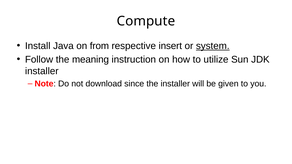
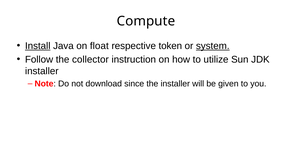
Install underline: none -> present
from: from -> float
insert: insert -> token
meaning: meaning -> collector
